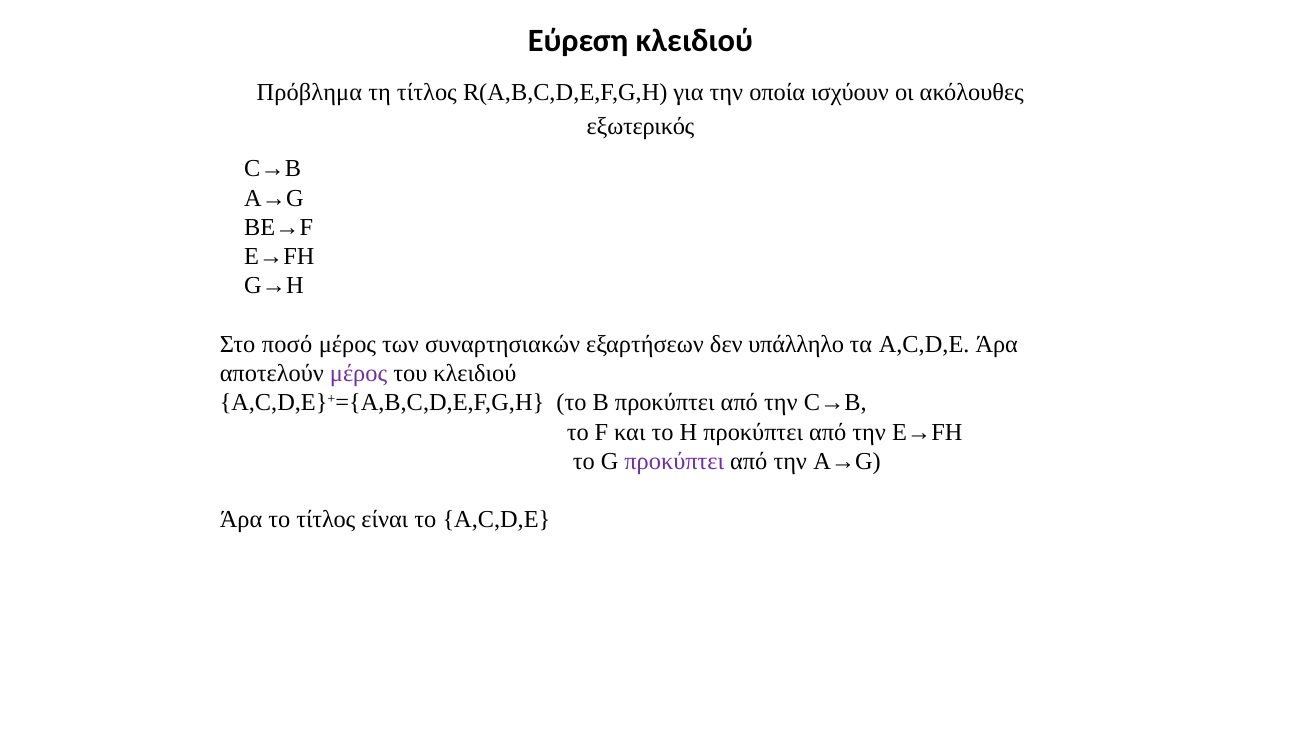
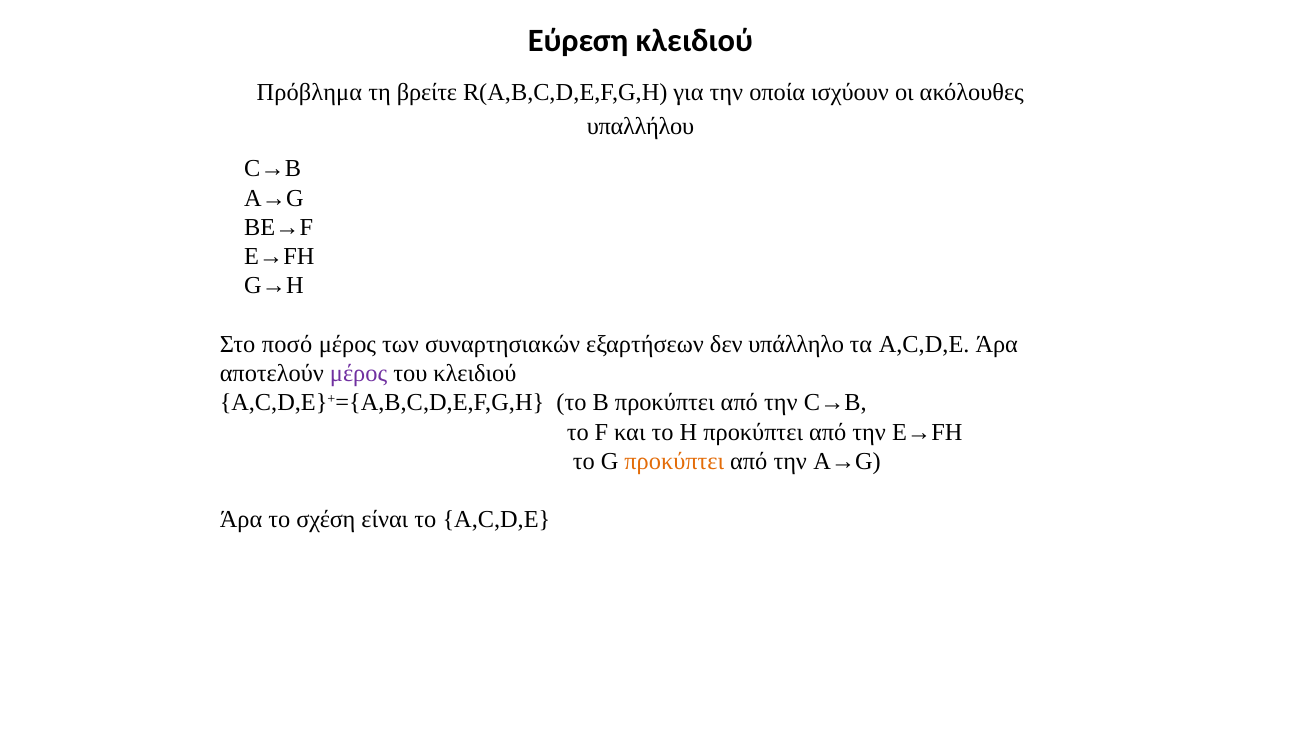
τη τίτλος: τίτλος -> βρείτε
εξωτερικός: εξωτερικός -> υπαλλήλου
προκύπτει at (674, 461) colour: purple -> orange
το τίτλος: τίτλος -> σχέση
